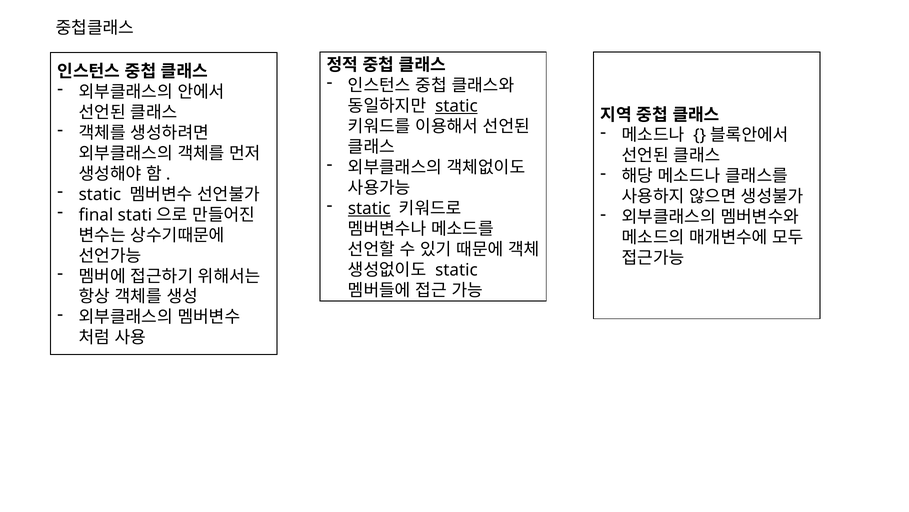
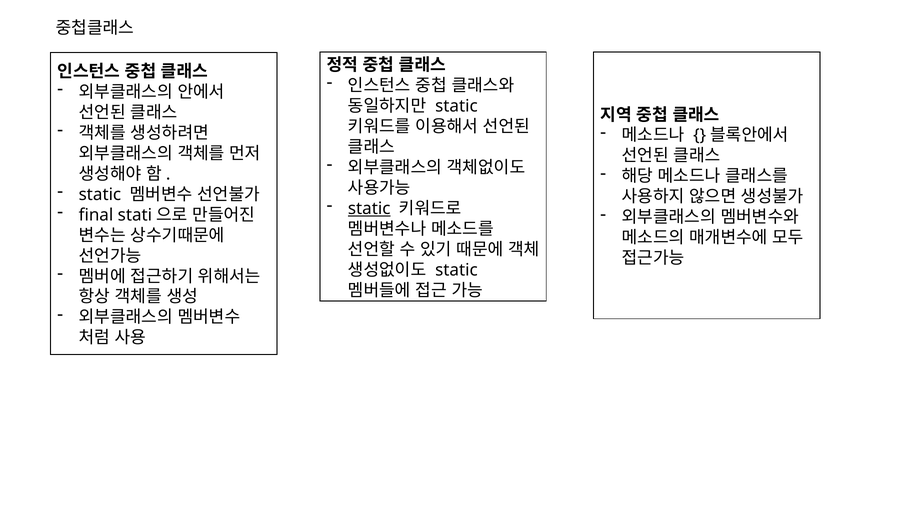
static at (456, 106) underline: present -> none
